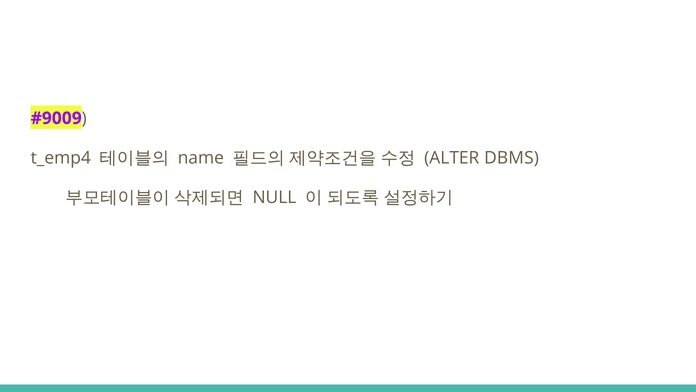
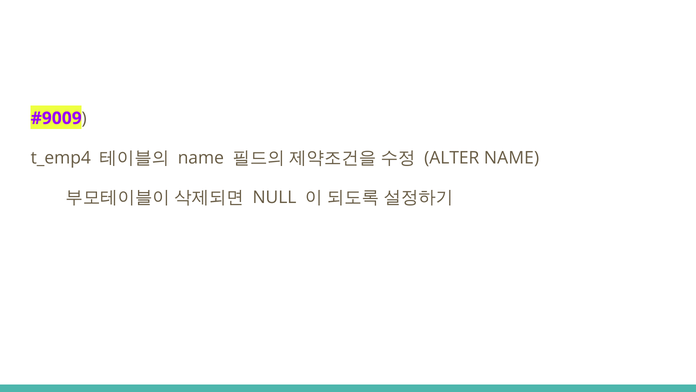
ALTER DBMS: DBMS -> NAME
